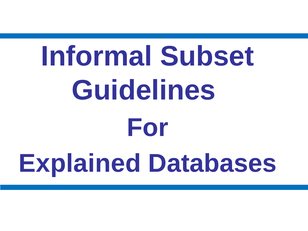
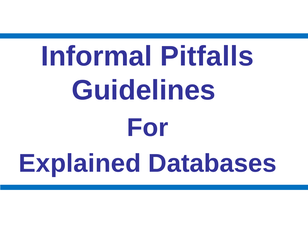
Subset: Subset -> Pitfalls
